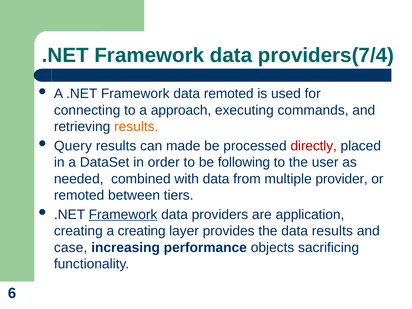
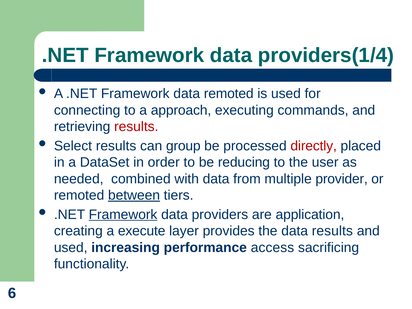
providers(7/4: providers(7/4 -> providers(1/4
results at (136, 127) colour: orange -> red
Query: Query -> Select
made: made -> group
following: following -> reducing
between underline: none -> present
a creating: creating -> execute
case at (71, 247): case -> used
objects: objects -> access
